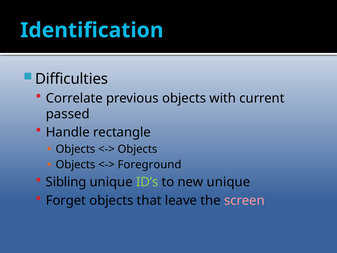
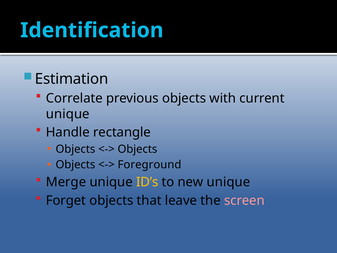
Difficulties: Difficulties -> Estimation
passed at (68, 114): passed -> unique
Sibling: Sibling -> Merge
ID’s colour: light green -> yellow
